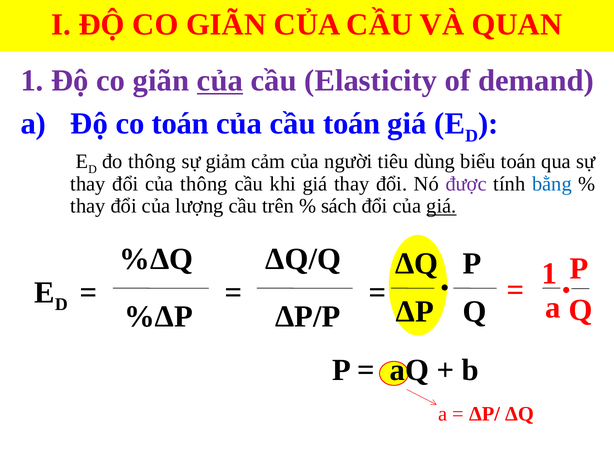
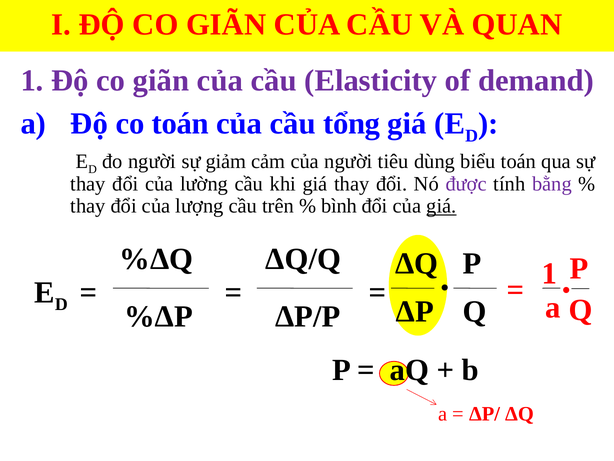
của at (220, 80) underline: present -> none
cầu toán: toán -> tổng
đo thông: thông -> người
của thông: thông -> lường
bằng colour: blue -> purple
sách: sách -> bình
